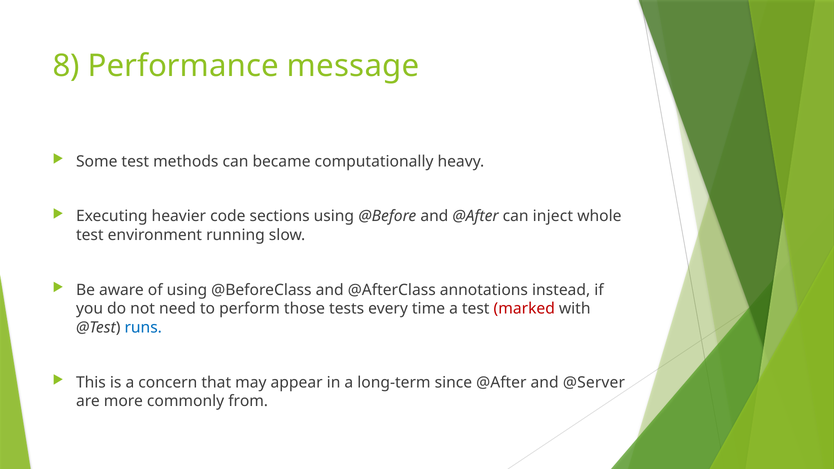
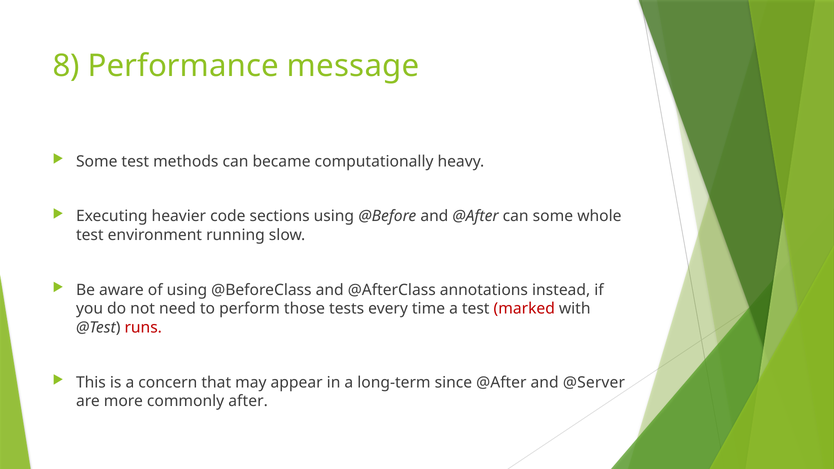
can inject: inject -> some
runs colour: blue -> red
from: from -> after
